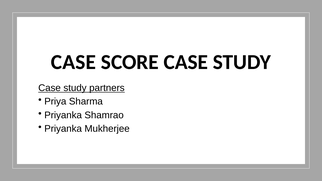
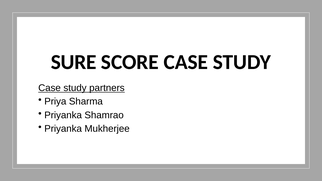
CASE at (73, 62): CASE -> SURE
